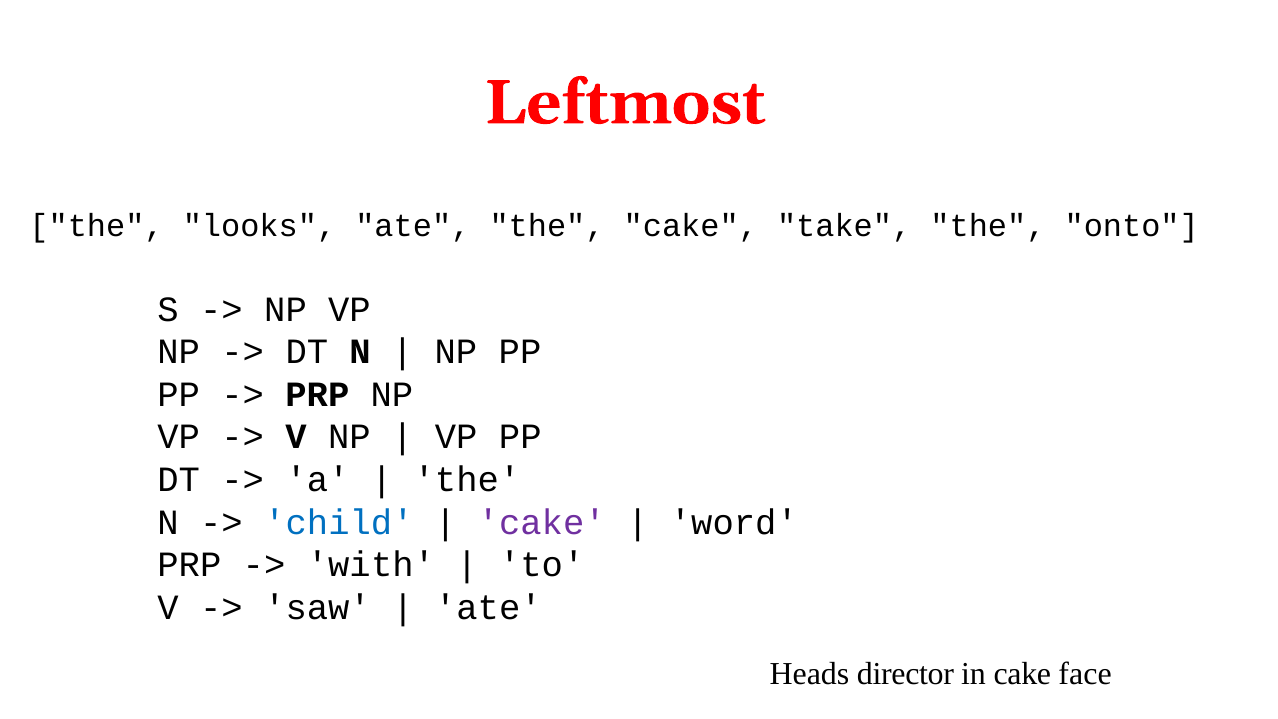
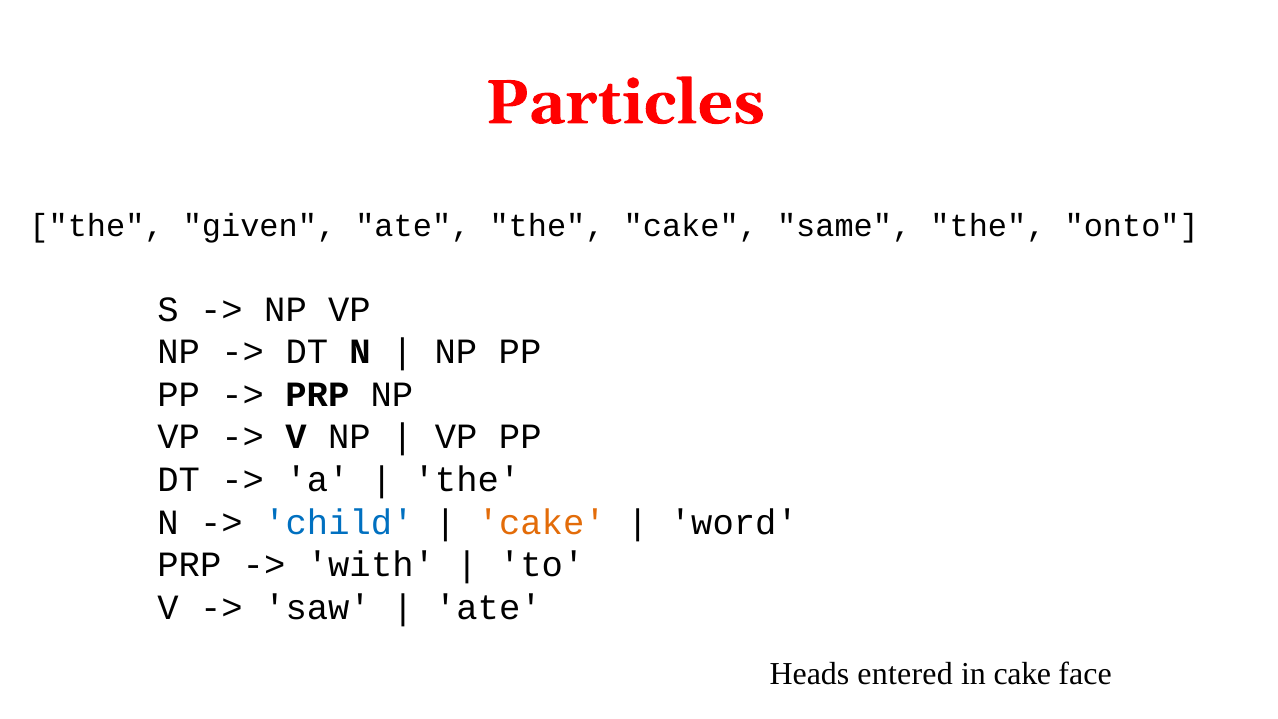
Leftmost: Leftmost -> Particles
looks: looks -> given
take: take -> same
cake at (542, 522) colour: purple -> orange
director: director -> entered
